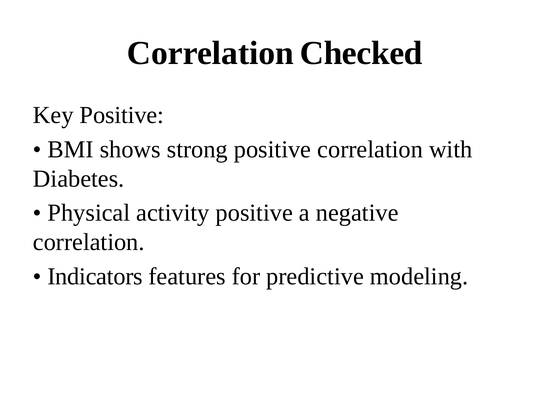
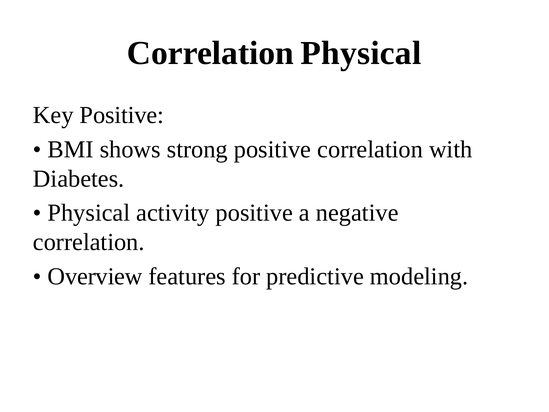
Correlation Checked: Checked -> Physical
Indicators: Indicators -> Overview
